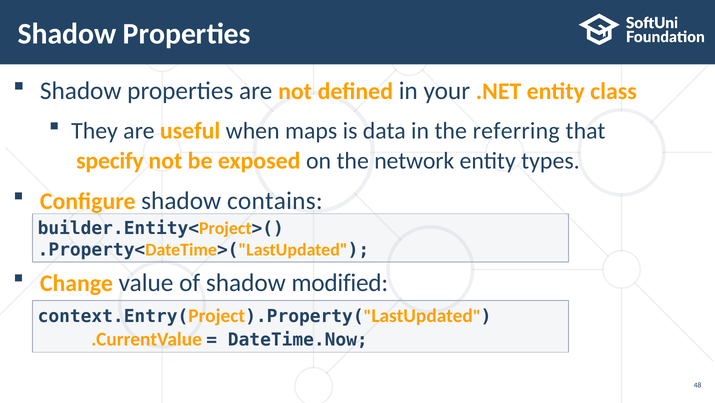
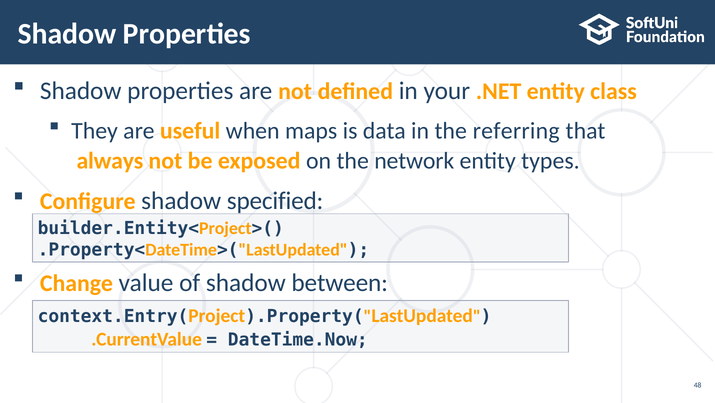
specify: specify -> always
contains: contains -> specified
modified: modified -> between
